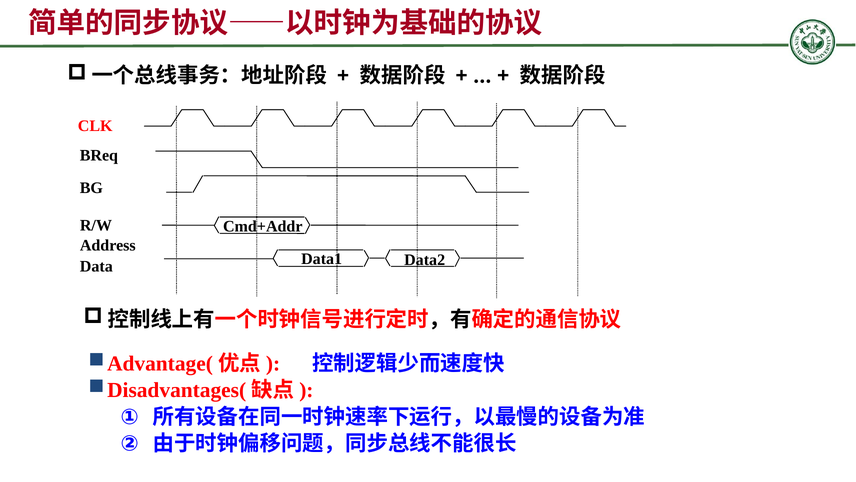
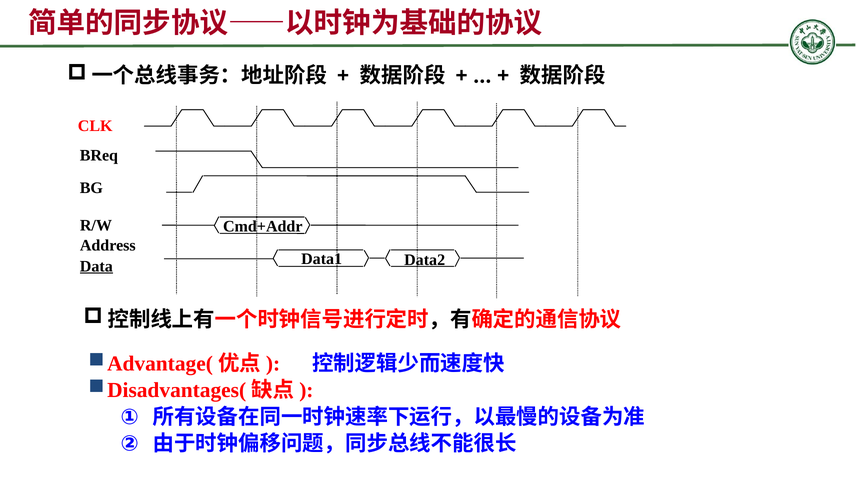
Data underline: none -> present
